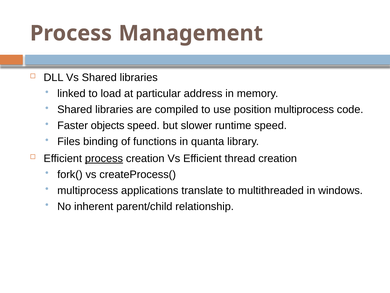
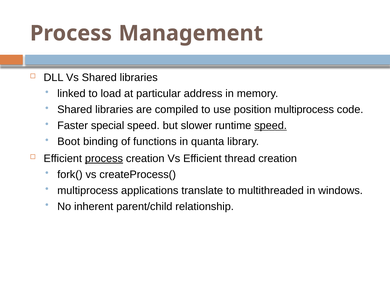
objects: objects -> special
speed at (271, 125) underline: none -> present
Files: Files -> Boot
